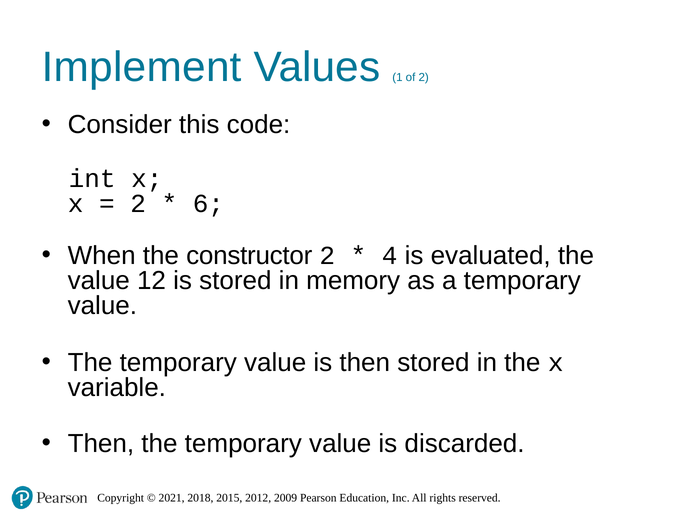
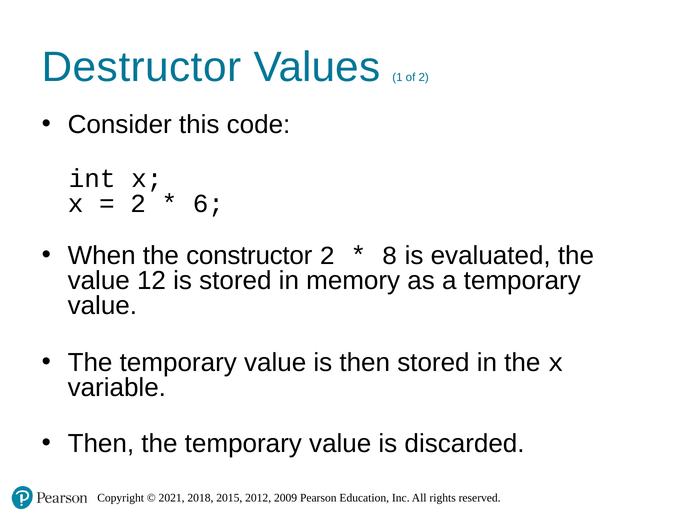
Implement: Implement -> Destructor
4: 4 -> 8
